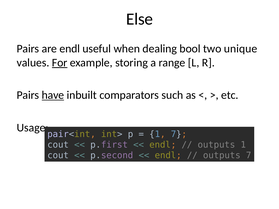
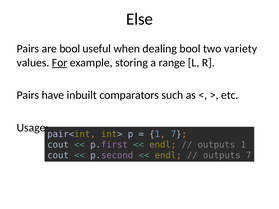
are endl: endl -> bool
unique: unique -> variety
have underline: present -> none
